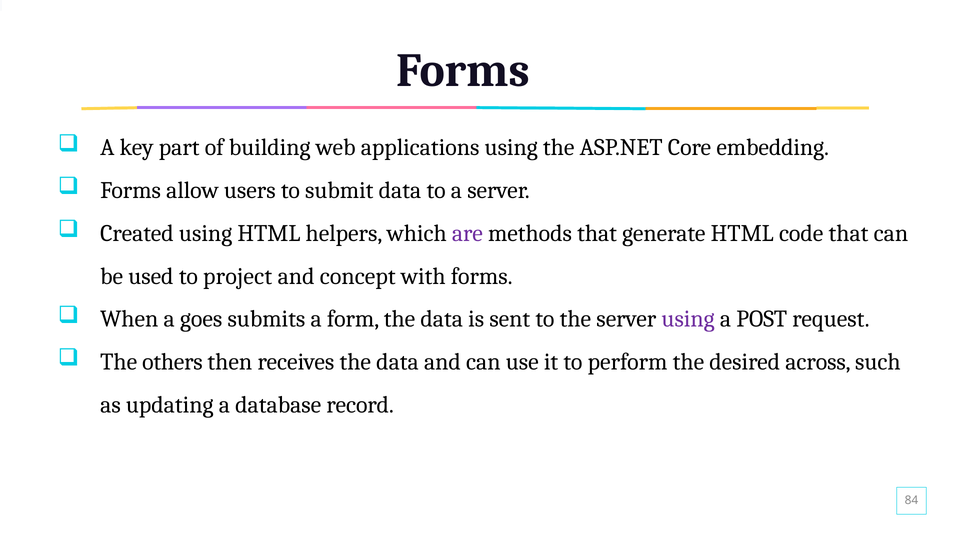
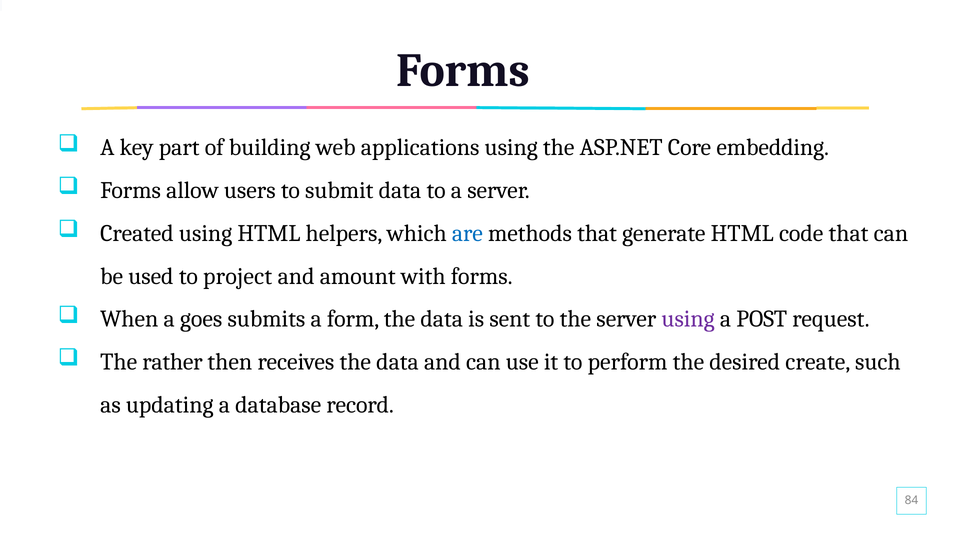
are colour: purple -> blue
concept: concept -> amount
others: others -> rather
across: across -> create
